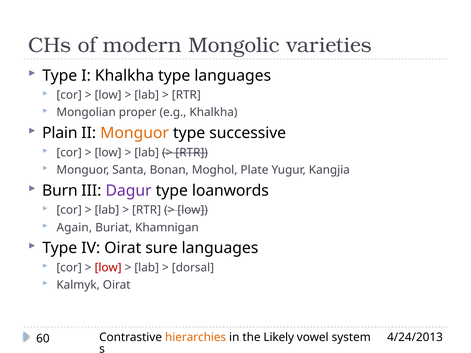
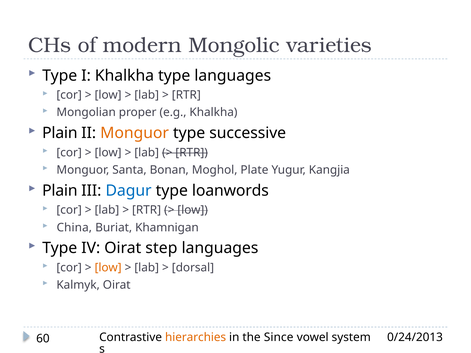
Burn at (60, 191): Burn -> Plain
Dagur colour: purple -> blue
Again: Again -> China
sure: sure -> step
low at (108, 268) colour: red -> orange
Likely: Likely -> Since
4/24/2013: 4/24/2013 -> 0/24/2013
